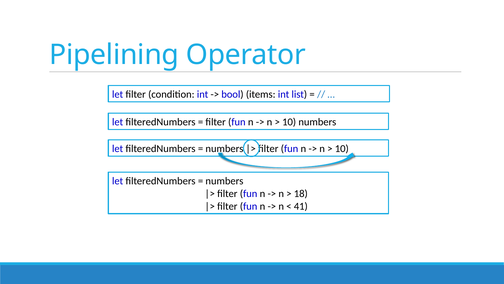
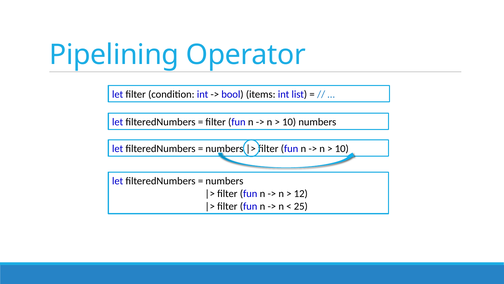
18: 18 -> 12
41: 41 -> 25
